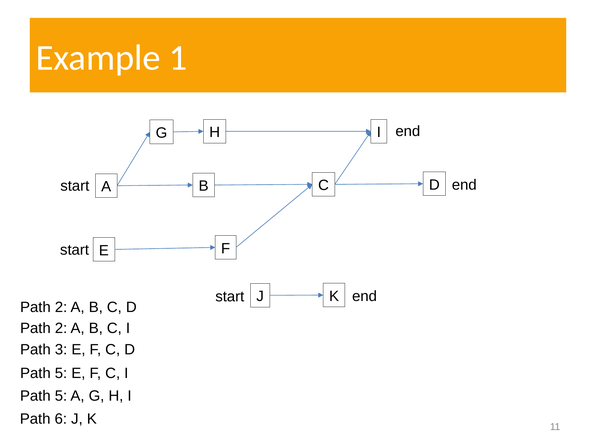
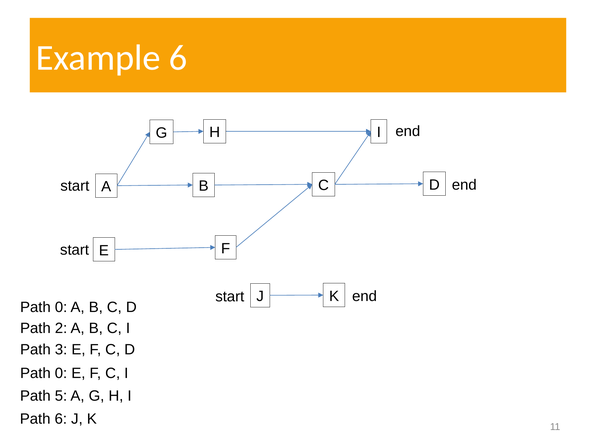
Example 1: 1 -> 6
2 at (61, 307): 2 -> 0
5 at (61, 373): 5 -> 0
